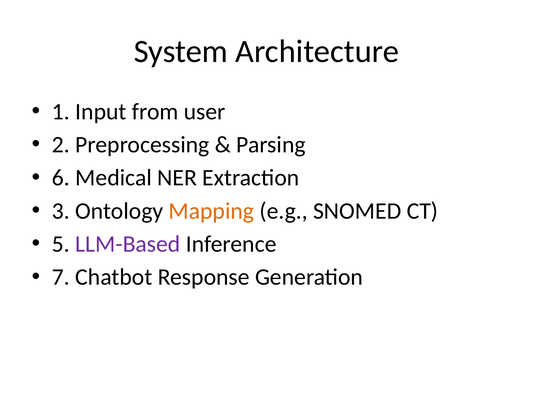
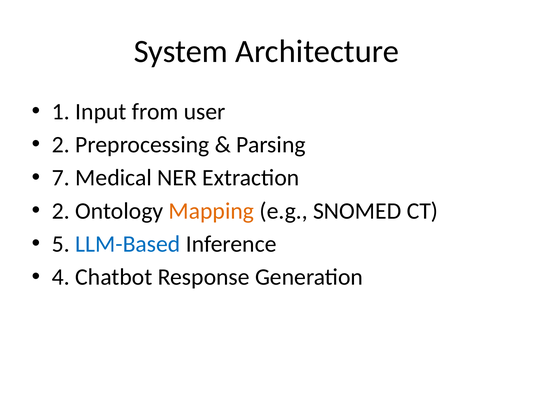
6: 6 -> 7
3 at (61, 211): 3 -> 2
LLM-Based colour: purple -> blue
7: 7 -> 4
